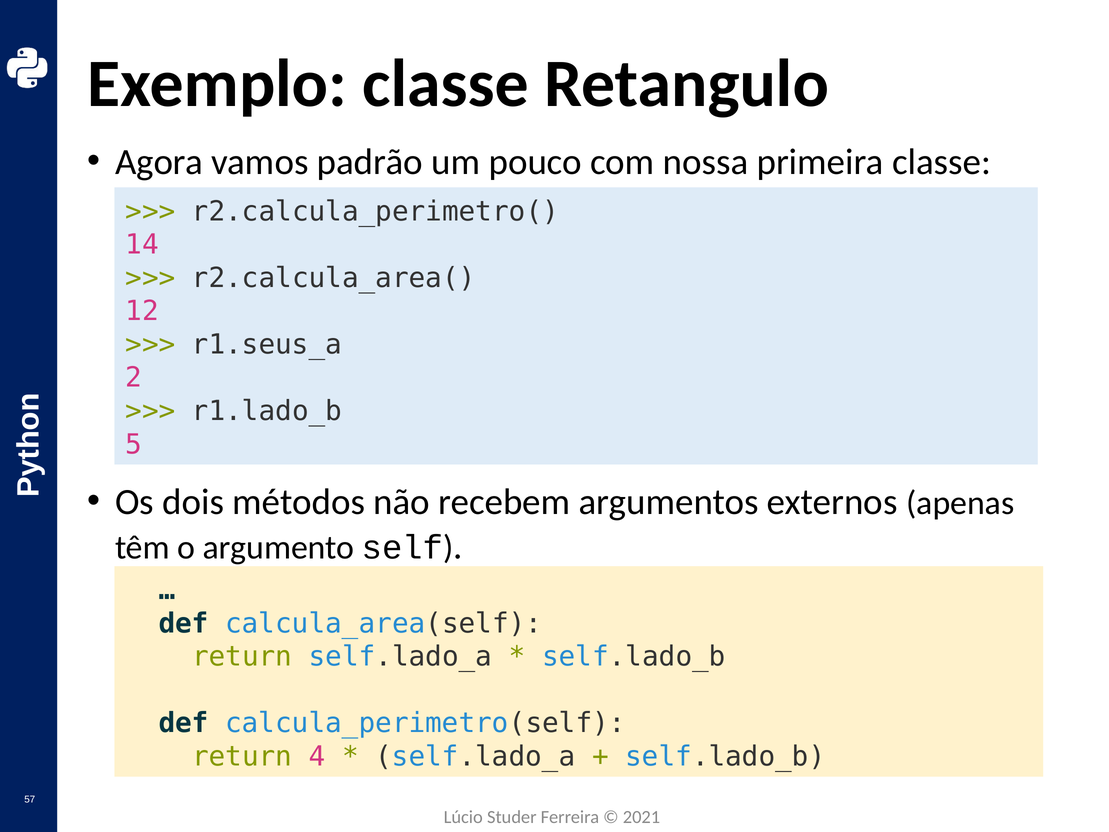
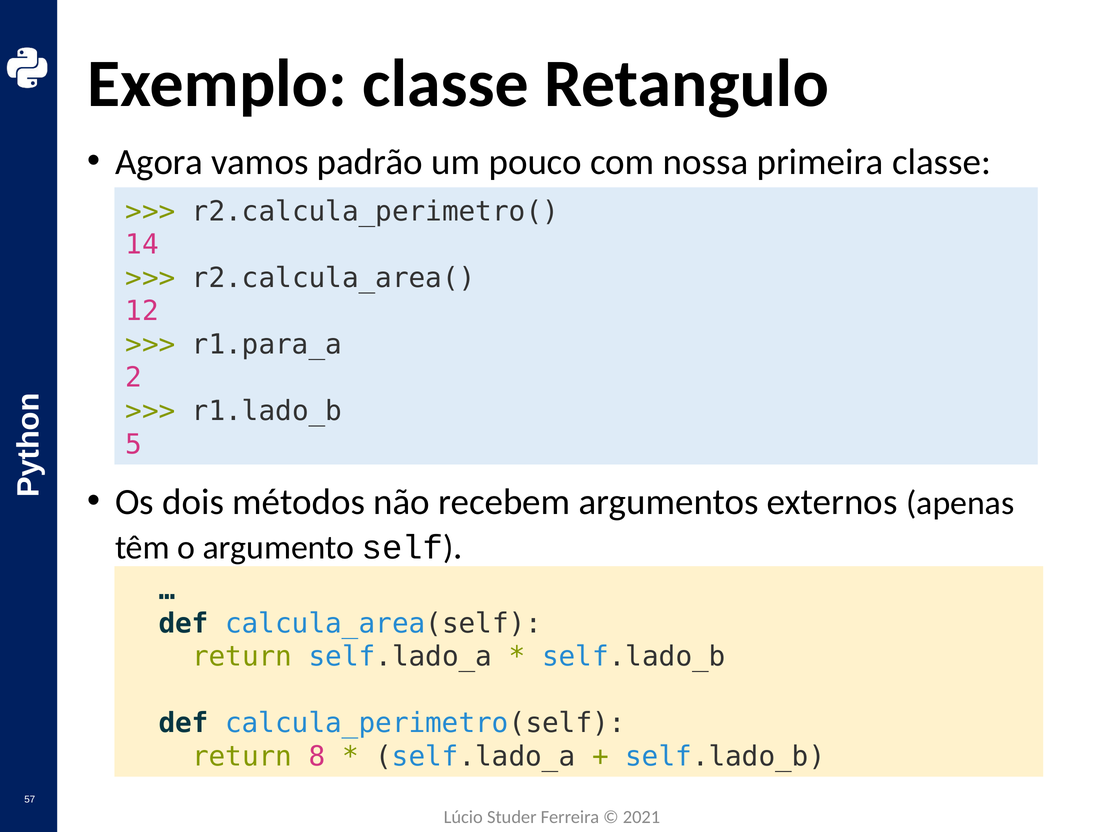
r1.seus_a: r1.seus_a -> r1.para_a
4: 4 -> 8
